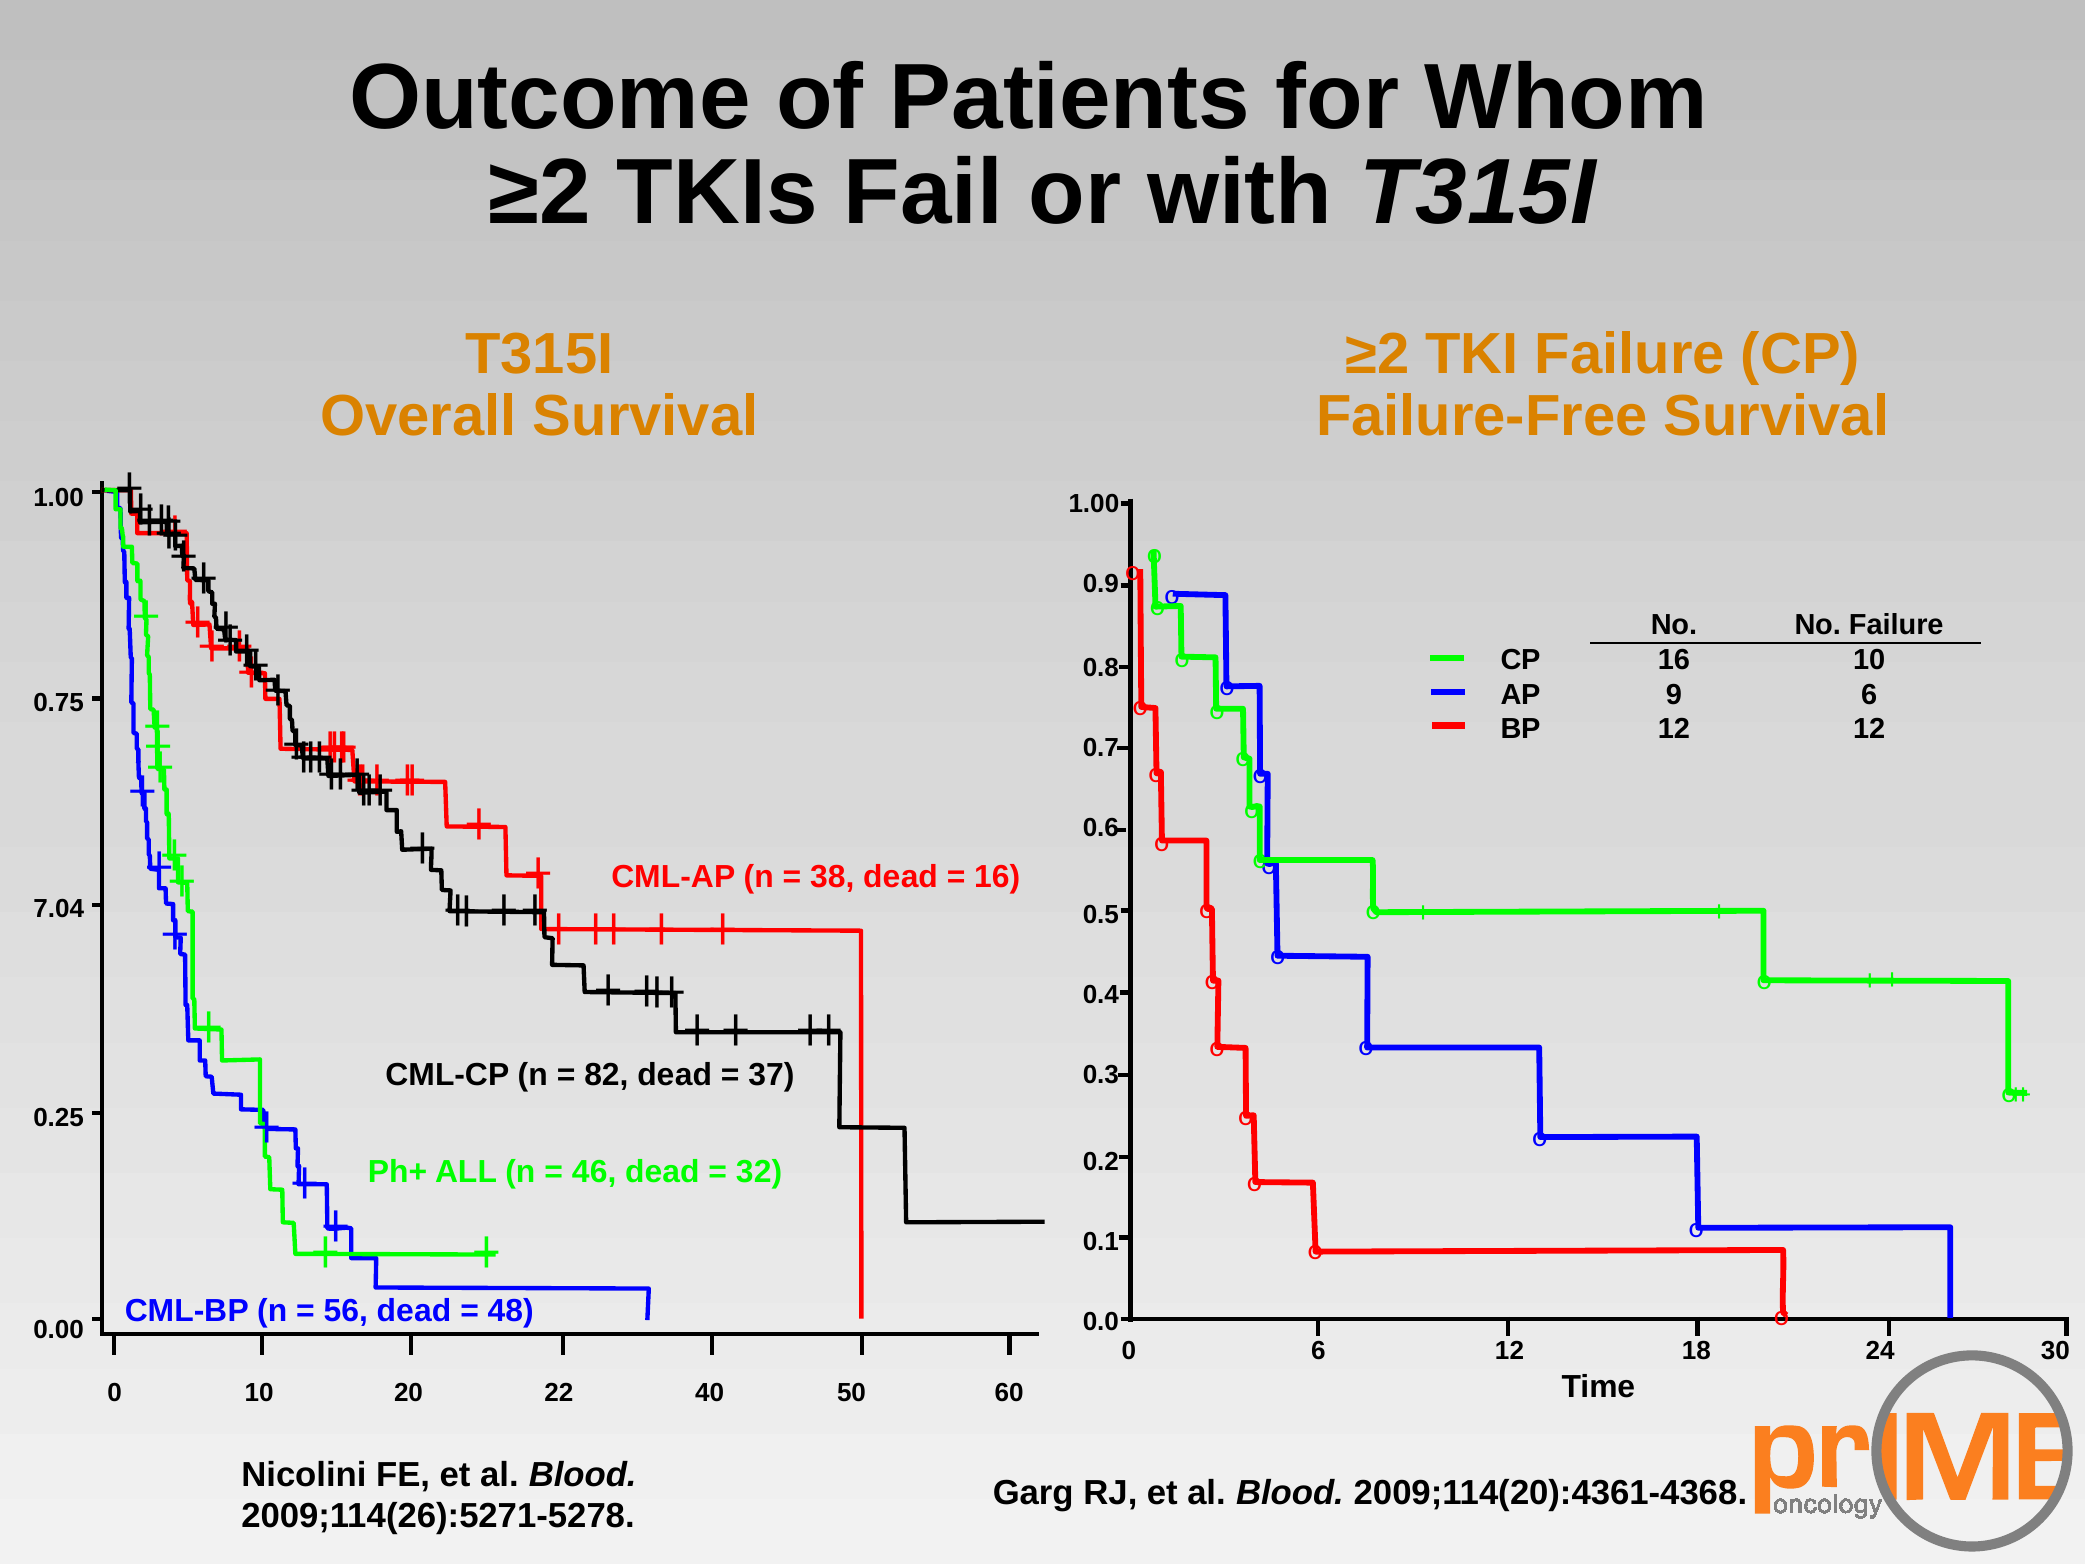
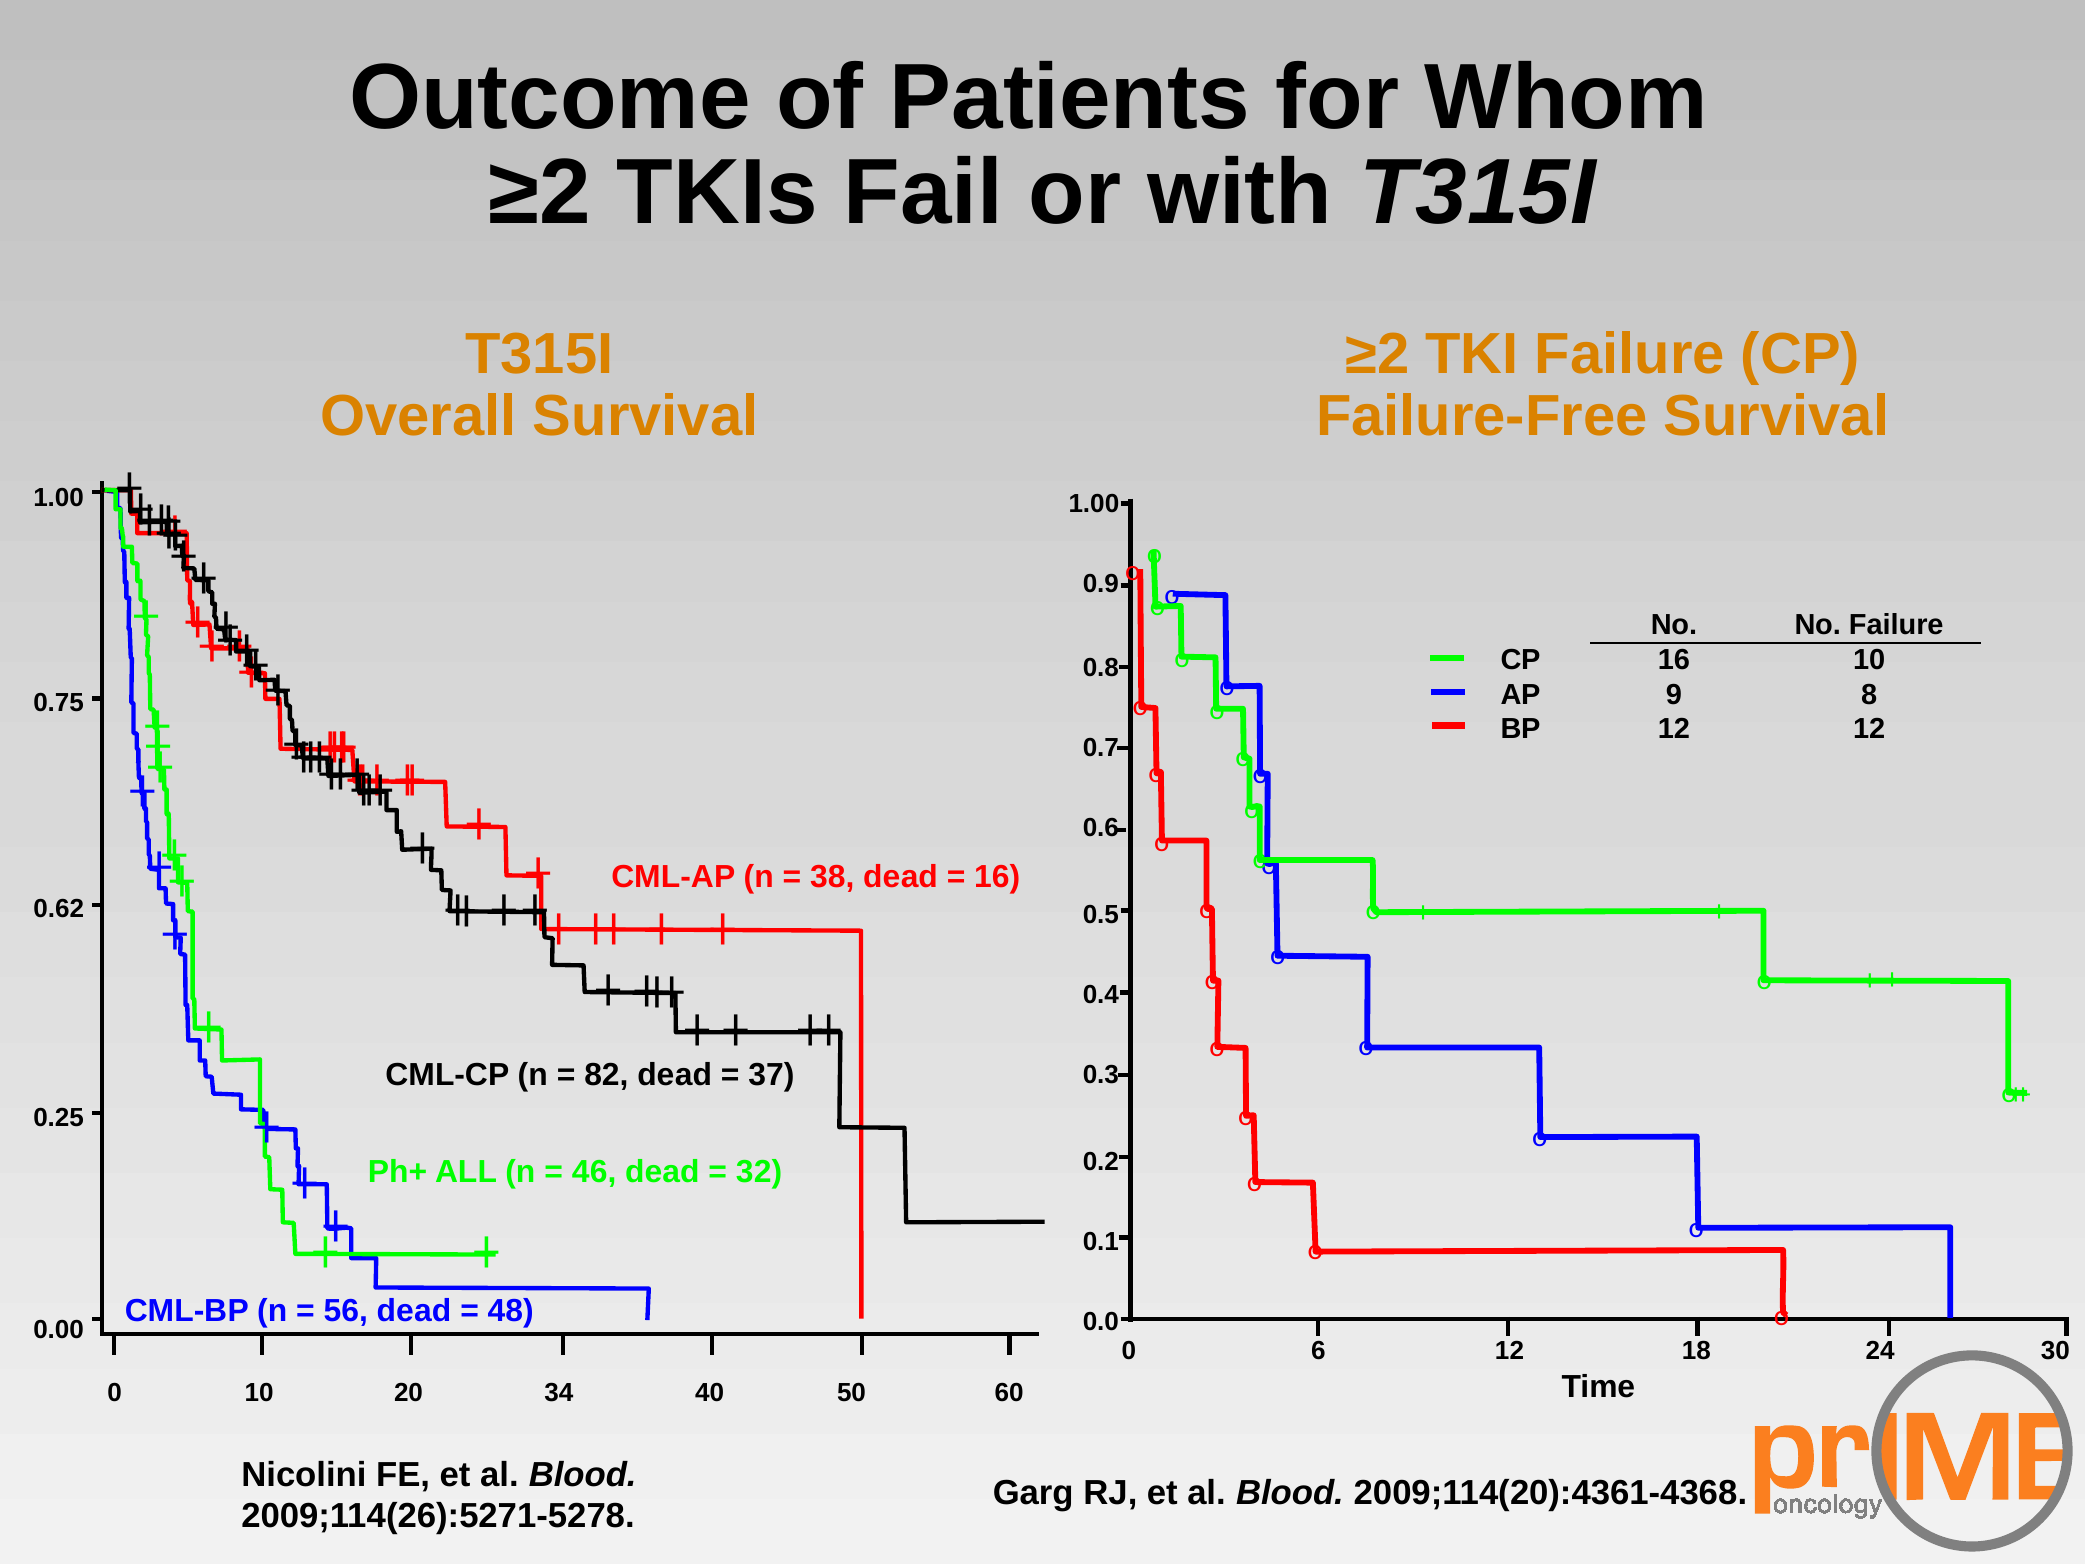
9 6: 6 -> 8
7.04: 7.04 -> 0.62
22: 22 -> 34
